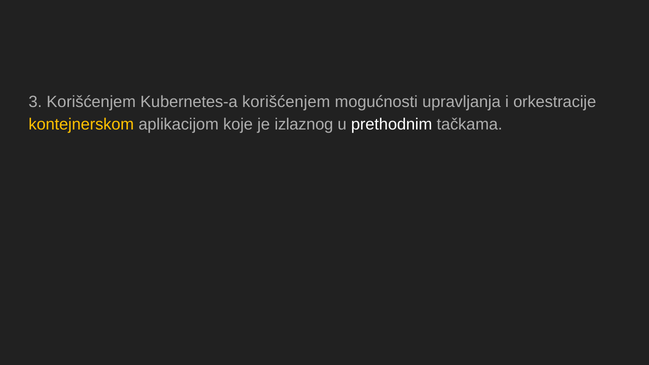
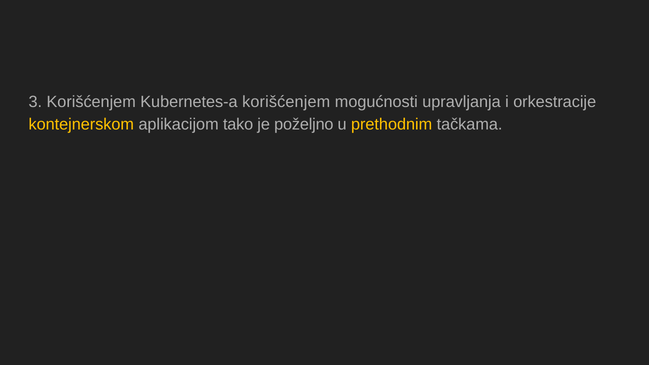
koje: koje -> tako
izlaznog: izlaznog -> poželjno
prethodnim colour: white -> yellow
